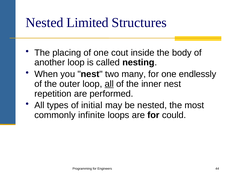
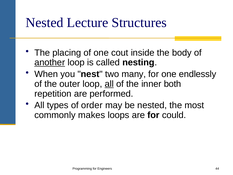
Limited: Limited -> Lecture
another underline: none -> present
inner nest: nest -> both
initial: initial -> order
infinite: infinite -> makes
